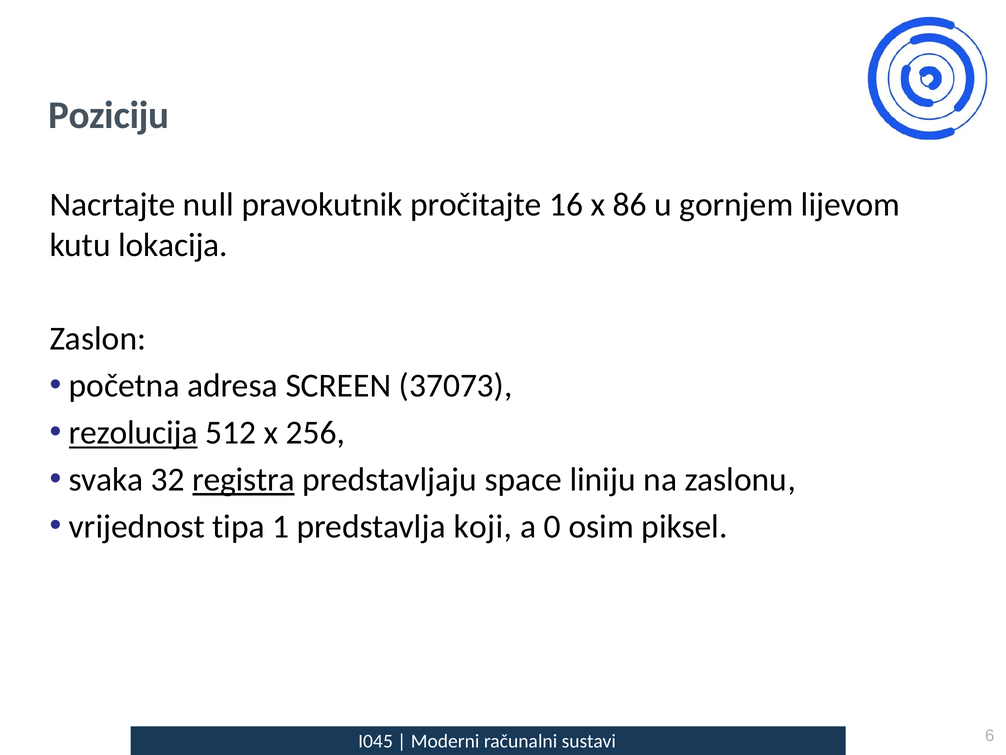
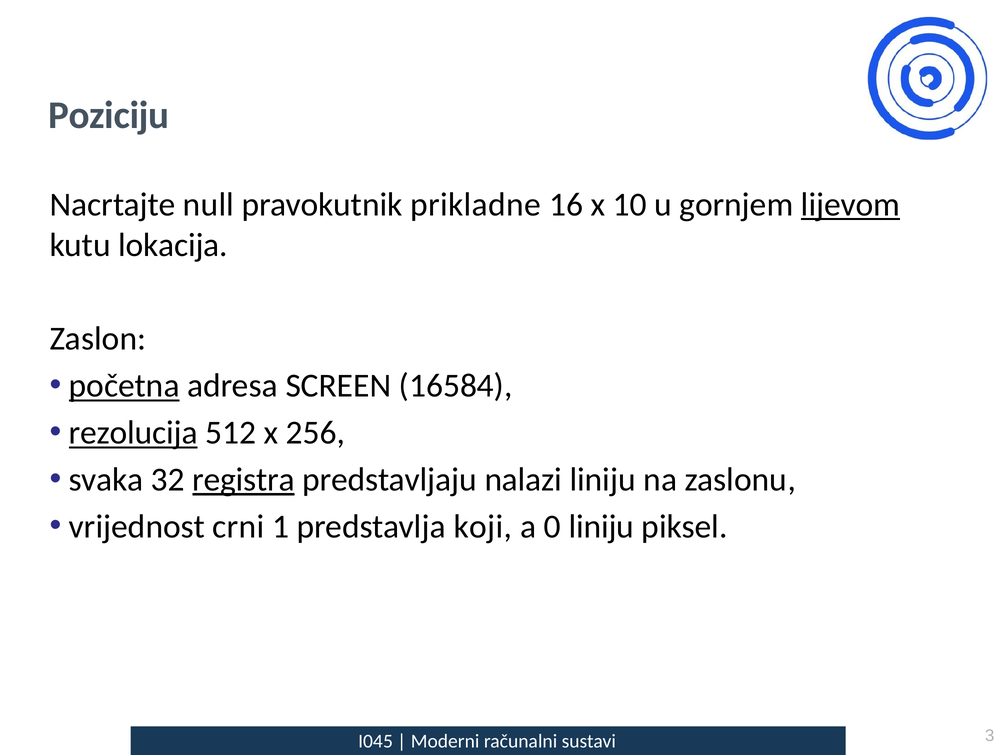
pročitajte: pročitajte -> prikladne
86: 86 -> 10
lijevom underline: none -> present
početna underline: none -> present
37073: 37073 -> 16584
space: space -> nalazi
tipa: tipa -> crni
0 osim: osim -> liniju
6: 6 -> 3
